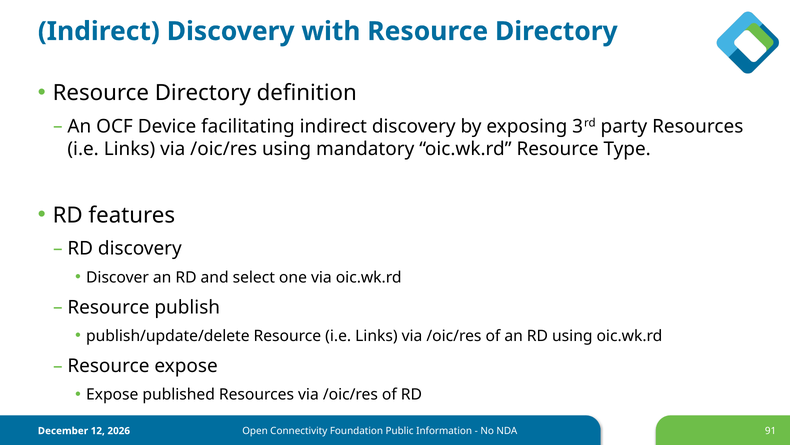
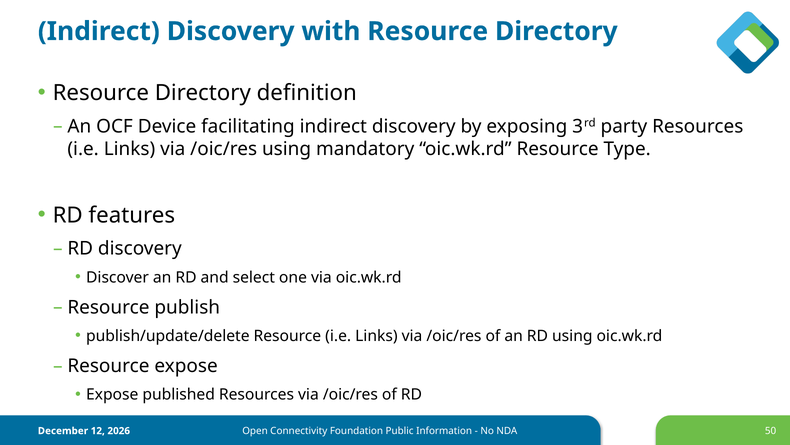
91: 91 -> 50
